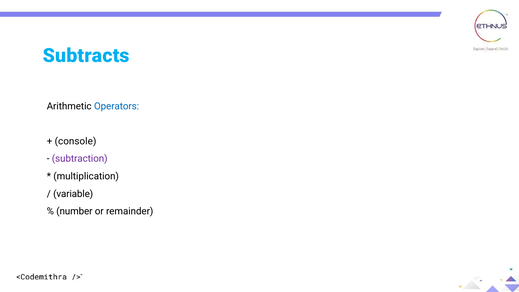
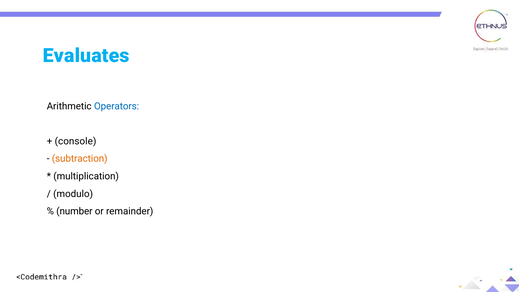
Subtracts: Subtracts -> Evaluates
subtraction colour: purple -> orange
variable: variable -> modulo
